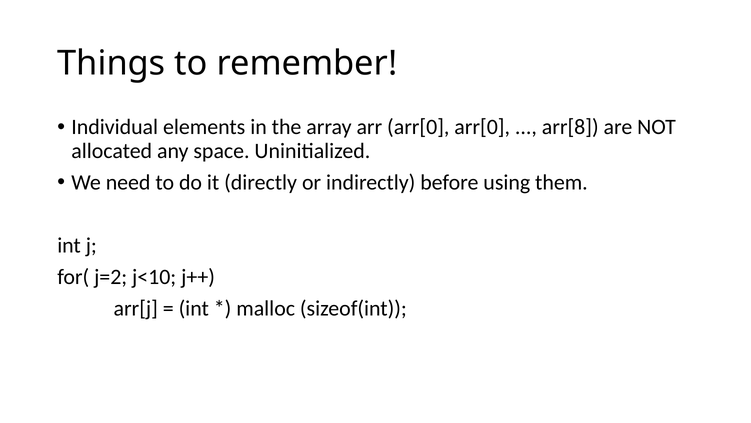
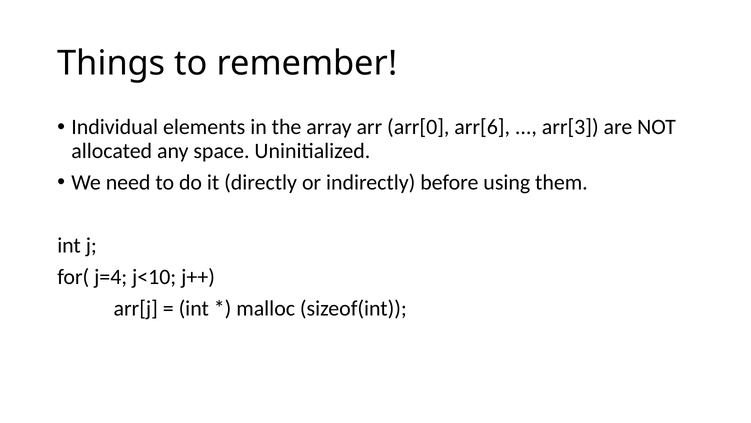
arr[0 arr[0: arr[0 -> arr[6
arr[8: arr[8 -> arr[3
j=2: j=2 -> j=4
